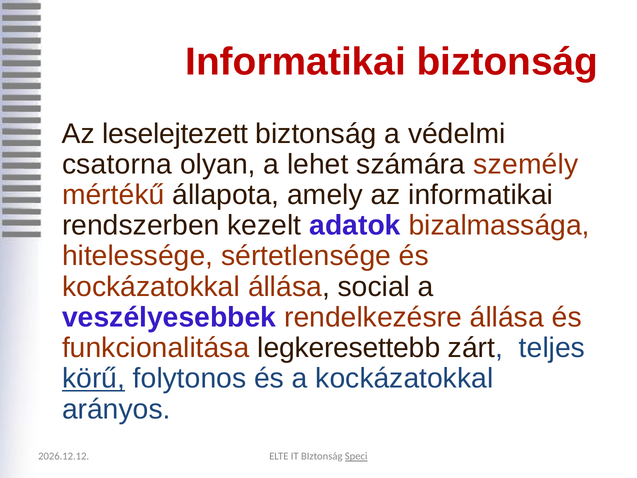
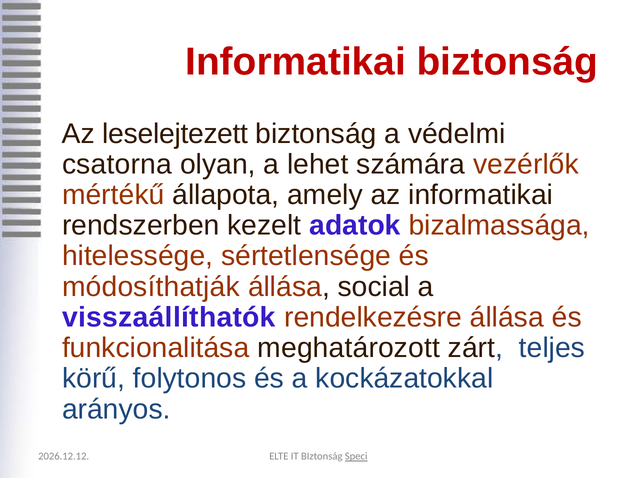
személy: személy -> vezérlők
kockázatokkal at (151, 287): kockázatokkal -> módosíthatják
veszélyesebbek: veszélyesebbek -> visszaállíthatók
legkeresettebb: legkeresettebb -> meghatározott
körű underline: present -> none
